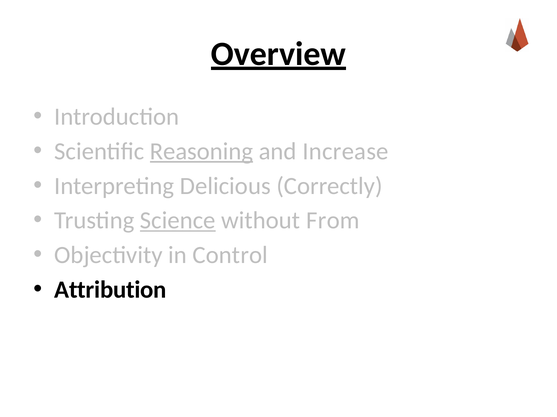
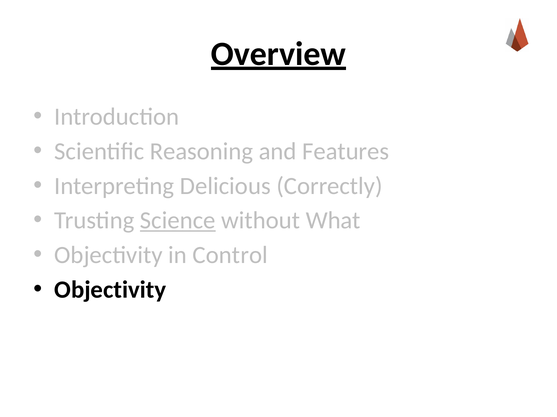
Reasoning underline: present -> none
Increase: Increase -> Features
From: From -> What
Attribution at (110, 290): Attribution -> Objectivity
